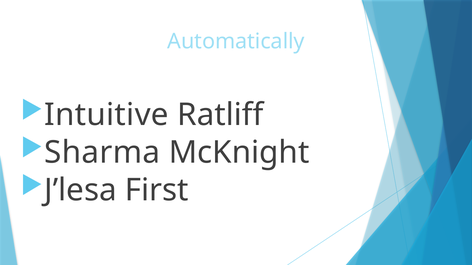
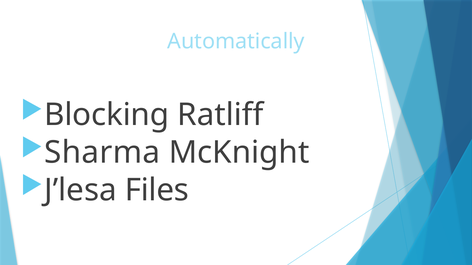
Intuitive: Intuitive -> Blocking
First: First -> Files
